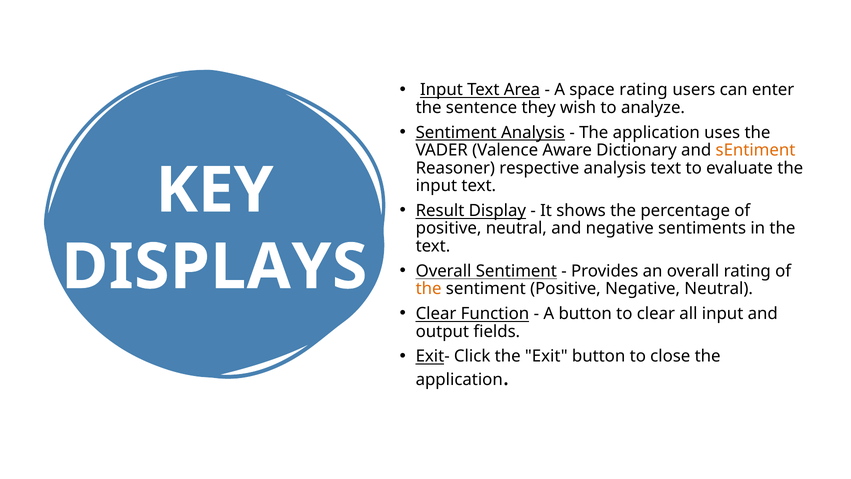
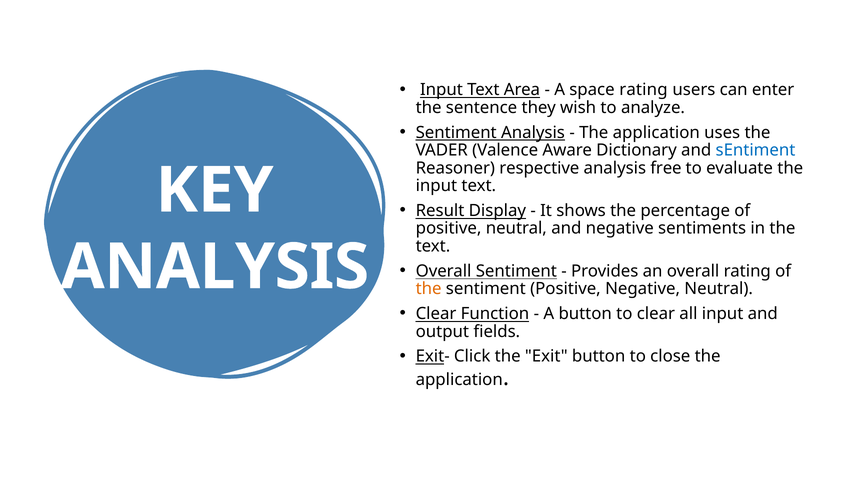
sEntiment at (755, 150) colour: orange -> blue
analysis text: text -> free
DISPLAYS at (214, 267): DISPLAYS -> ANALYSIS
